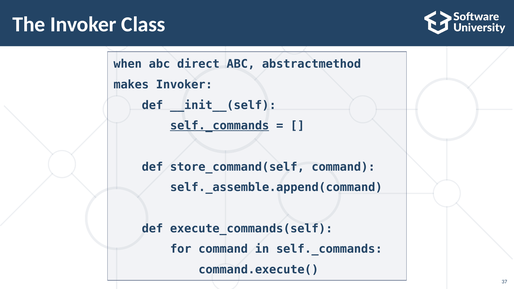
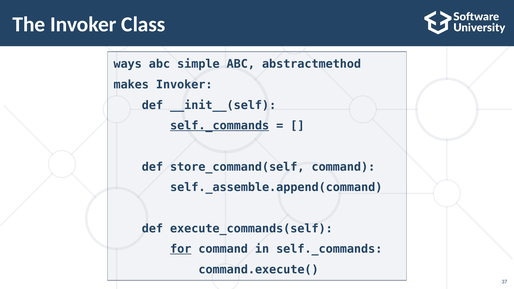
when: when -> ways
direct: direct -> simple
for underline: none -> present
